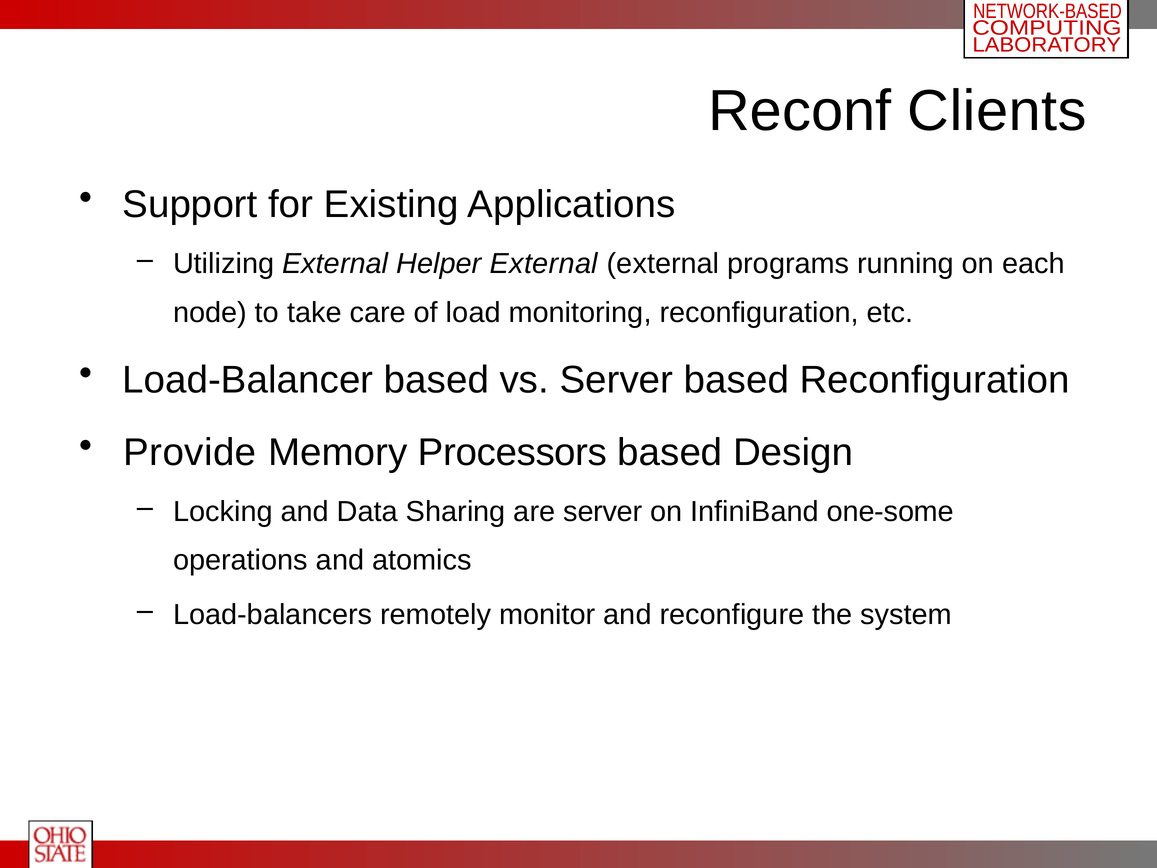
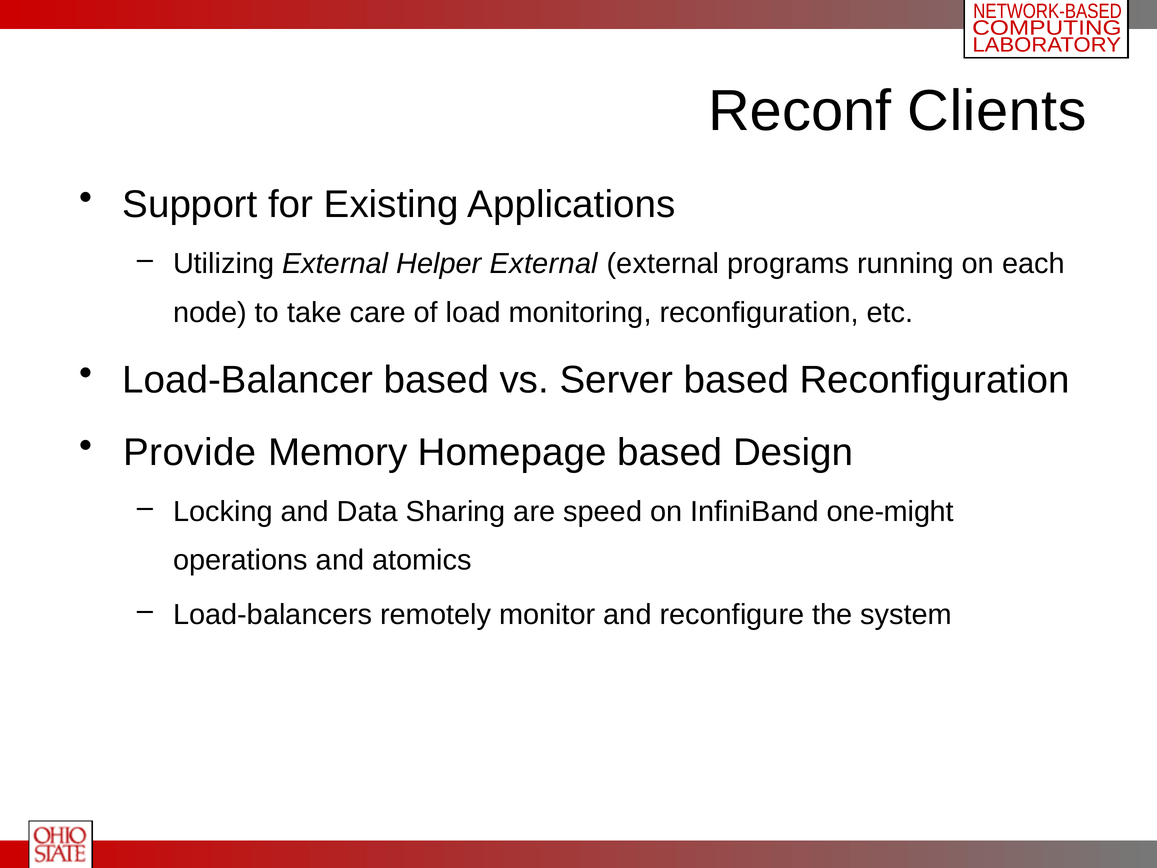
Processors: Processors -> Homepage
are server: server -> speed
one-some: one-some -> one-might
